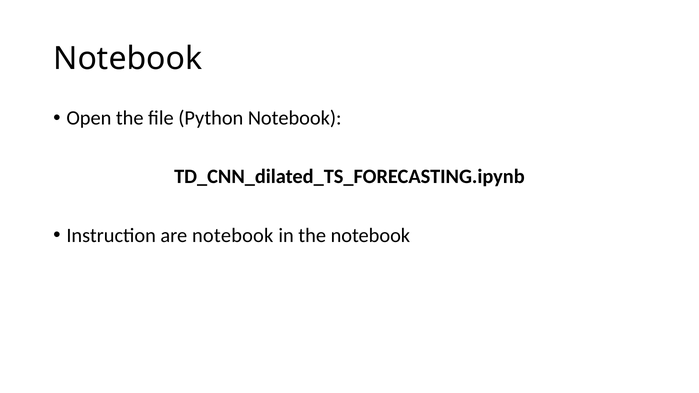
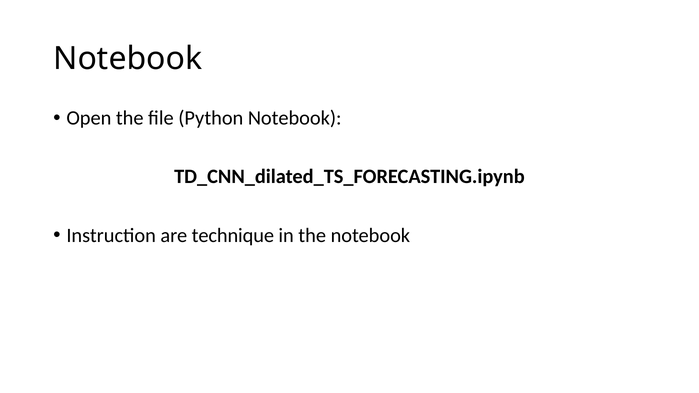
are notebook: notebook -> technique
